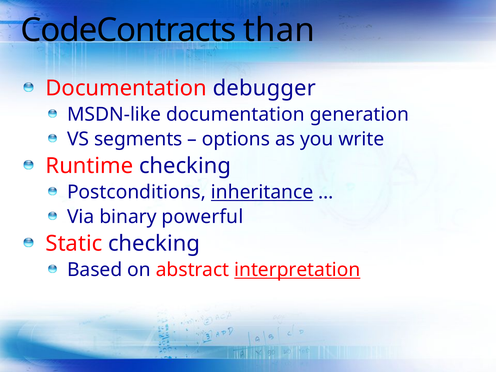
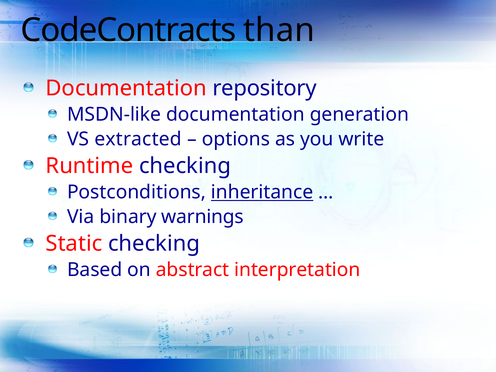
debugger: debugger -> repository
segments: segments -> extracted
powerful: powerful -> warnings
interpretation underline: present -> none
